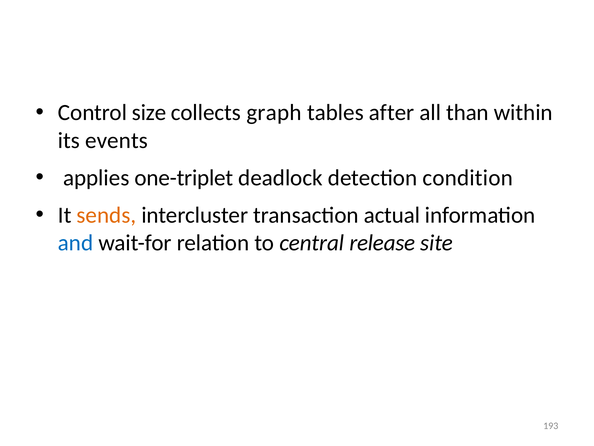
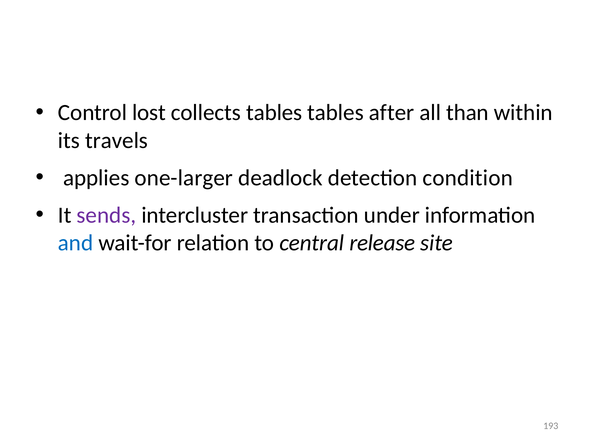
size: size -> lost
collects graph: graph -> tables
events: events -> travels
one-triplet: one-triplet -> one-larger
sends colour: orange -> purple
actual: actual -> under
